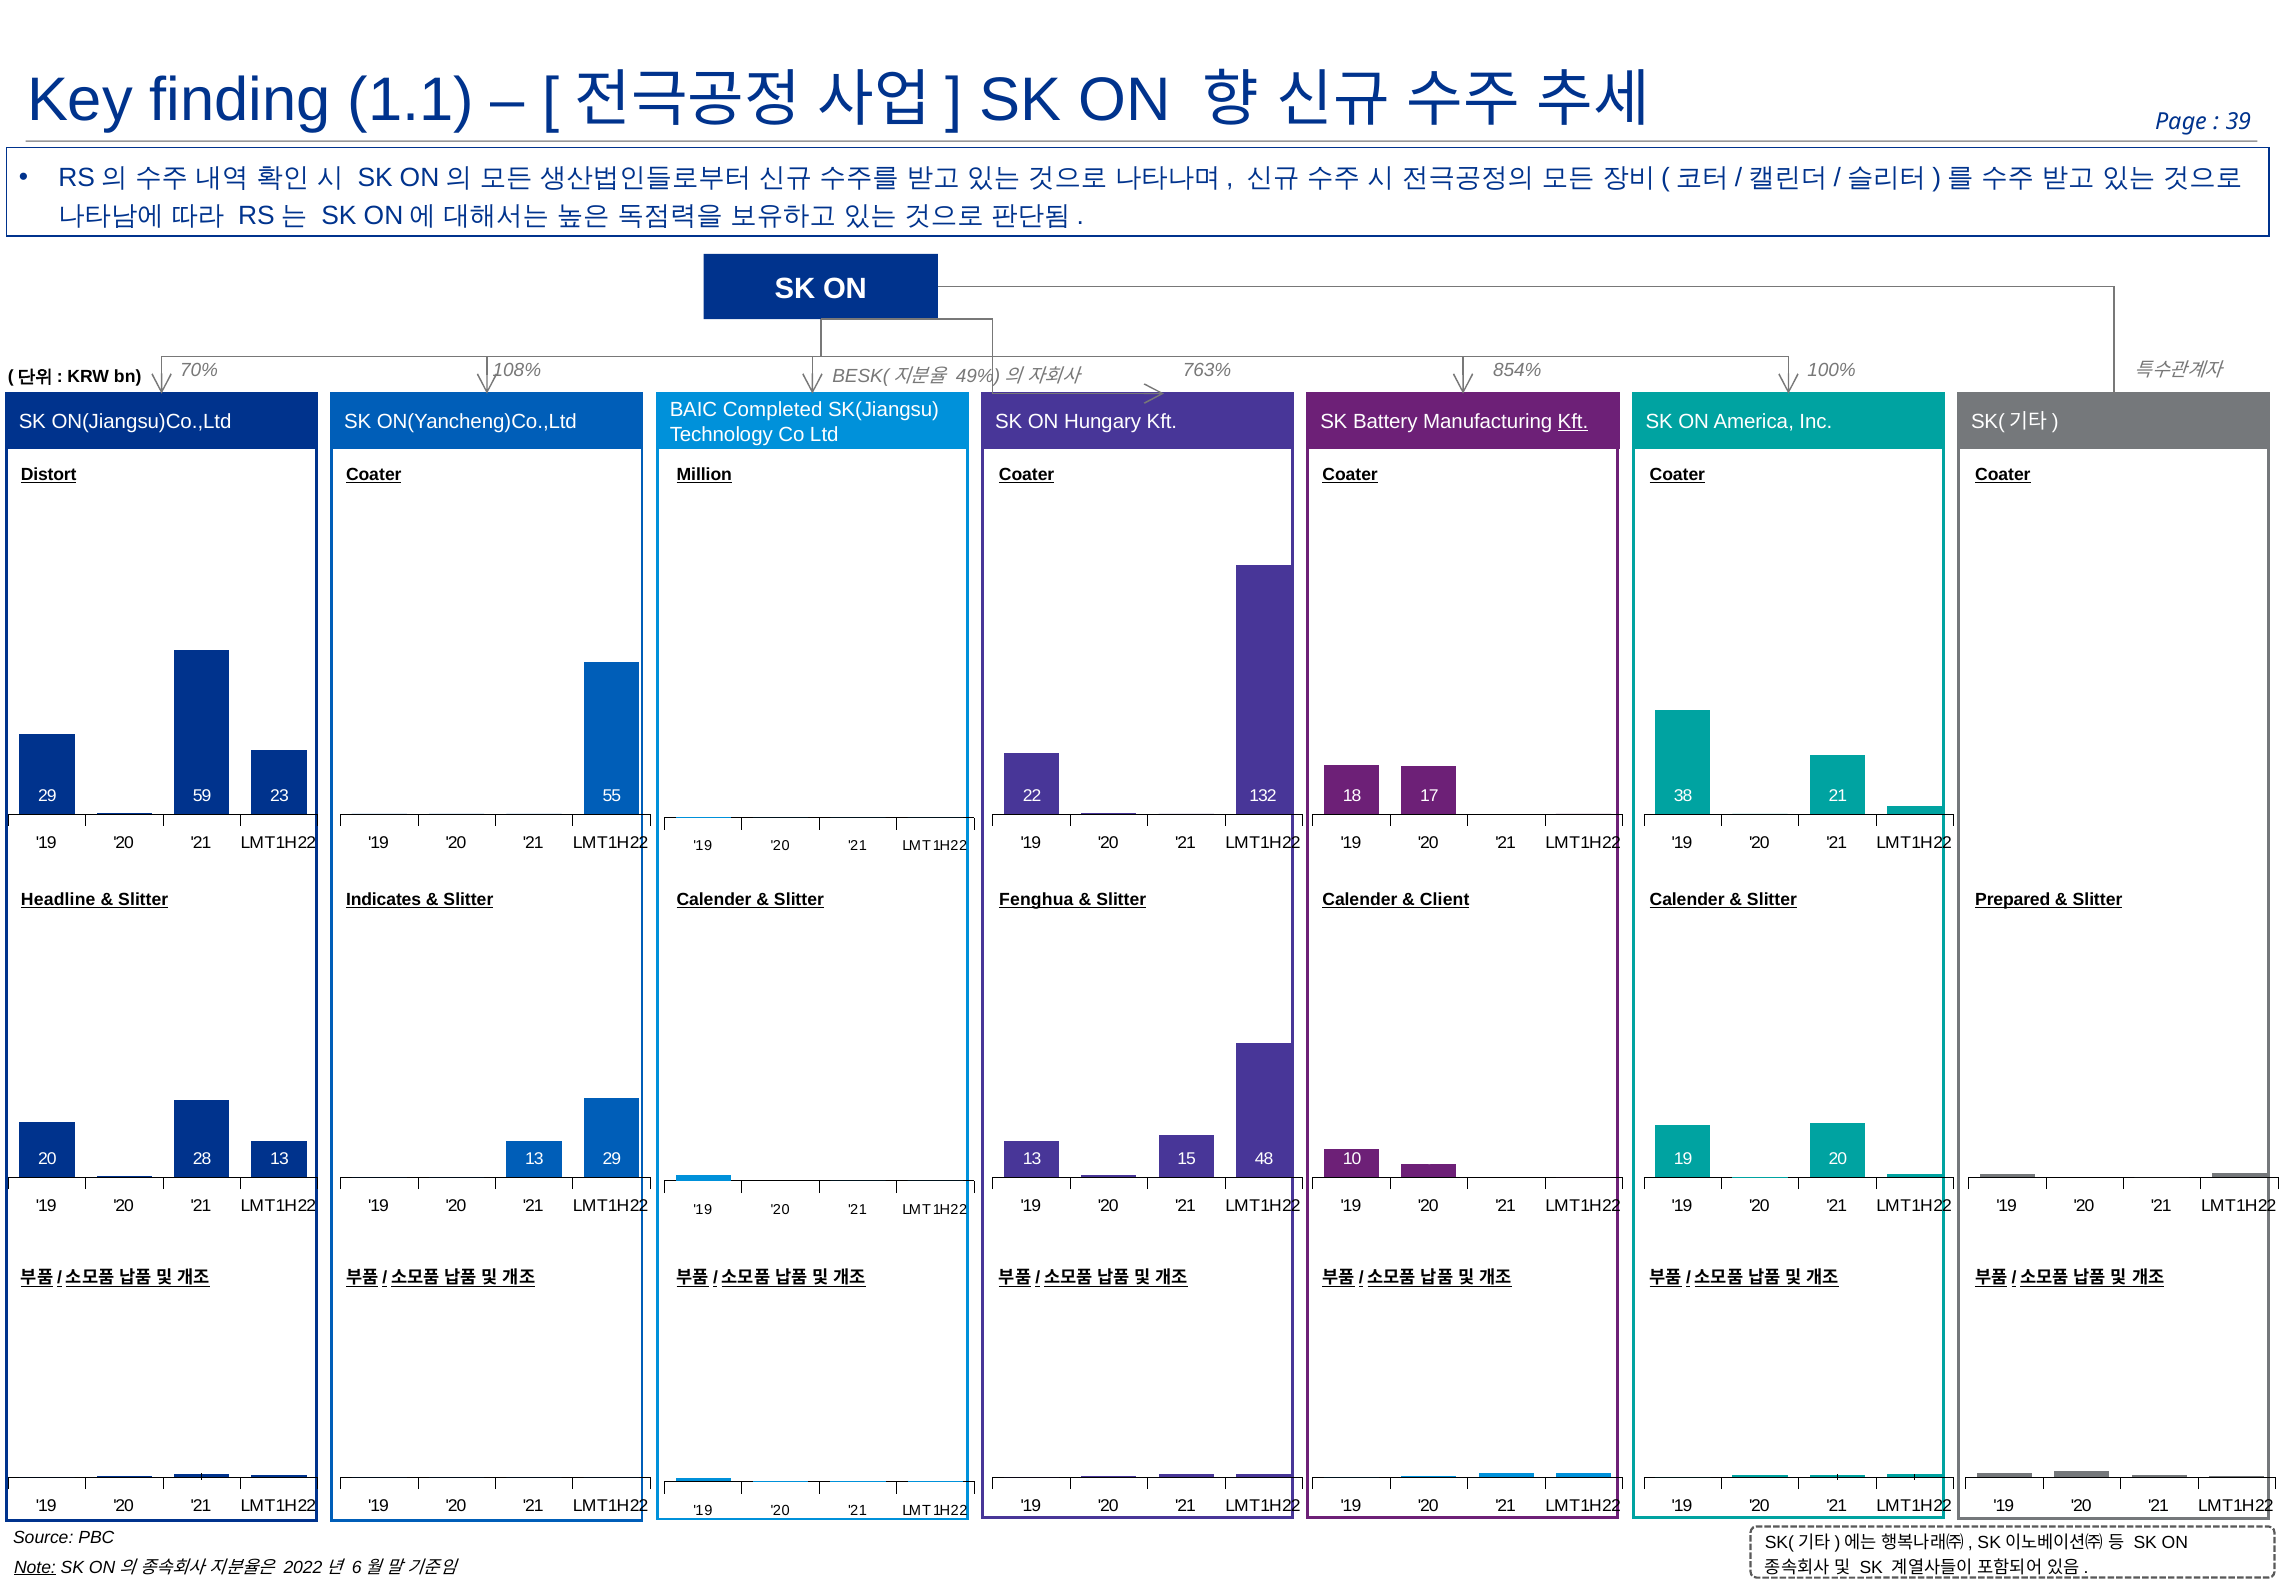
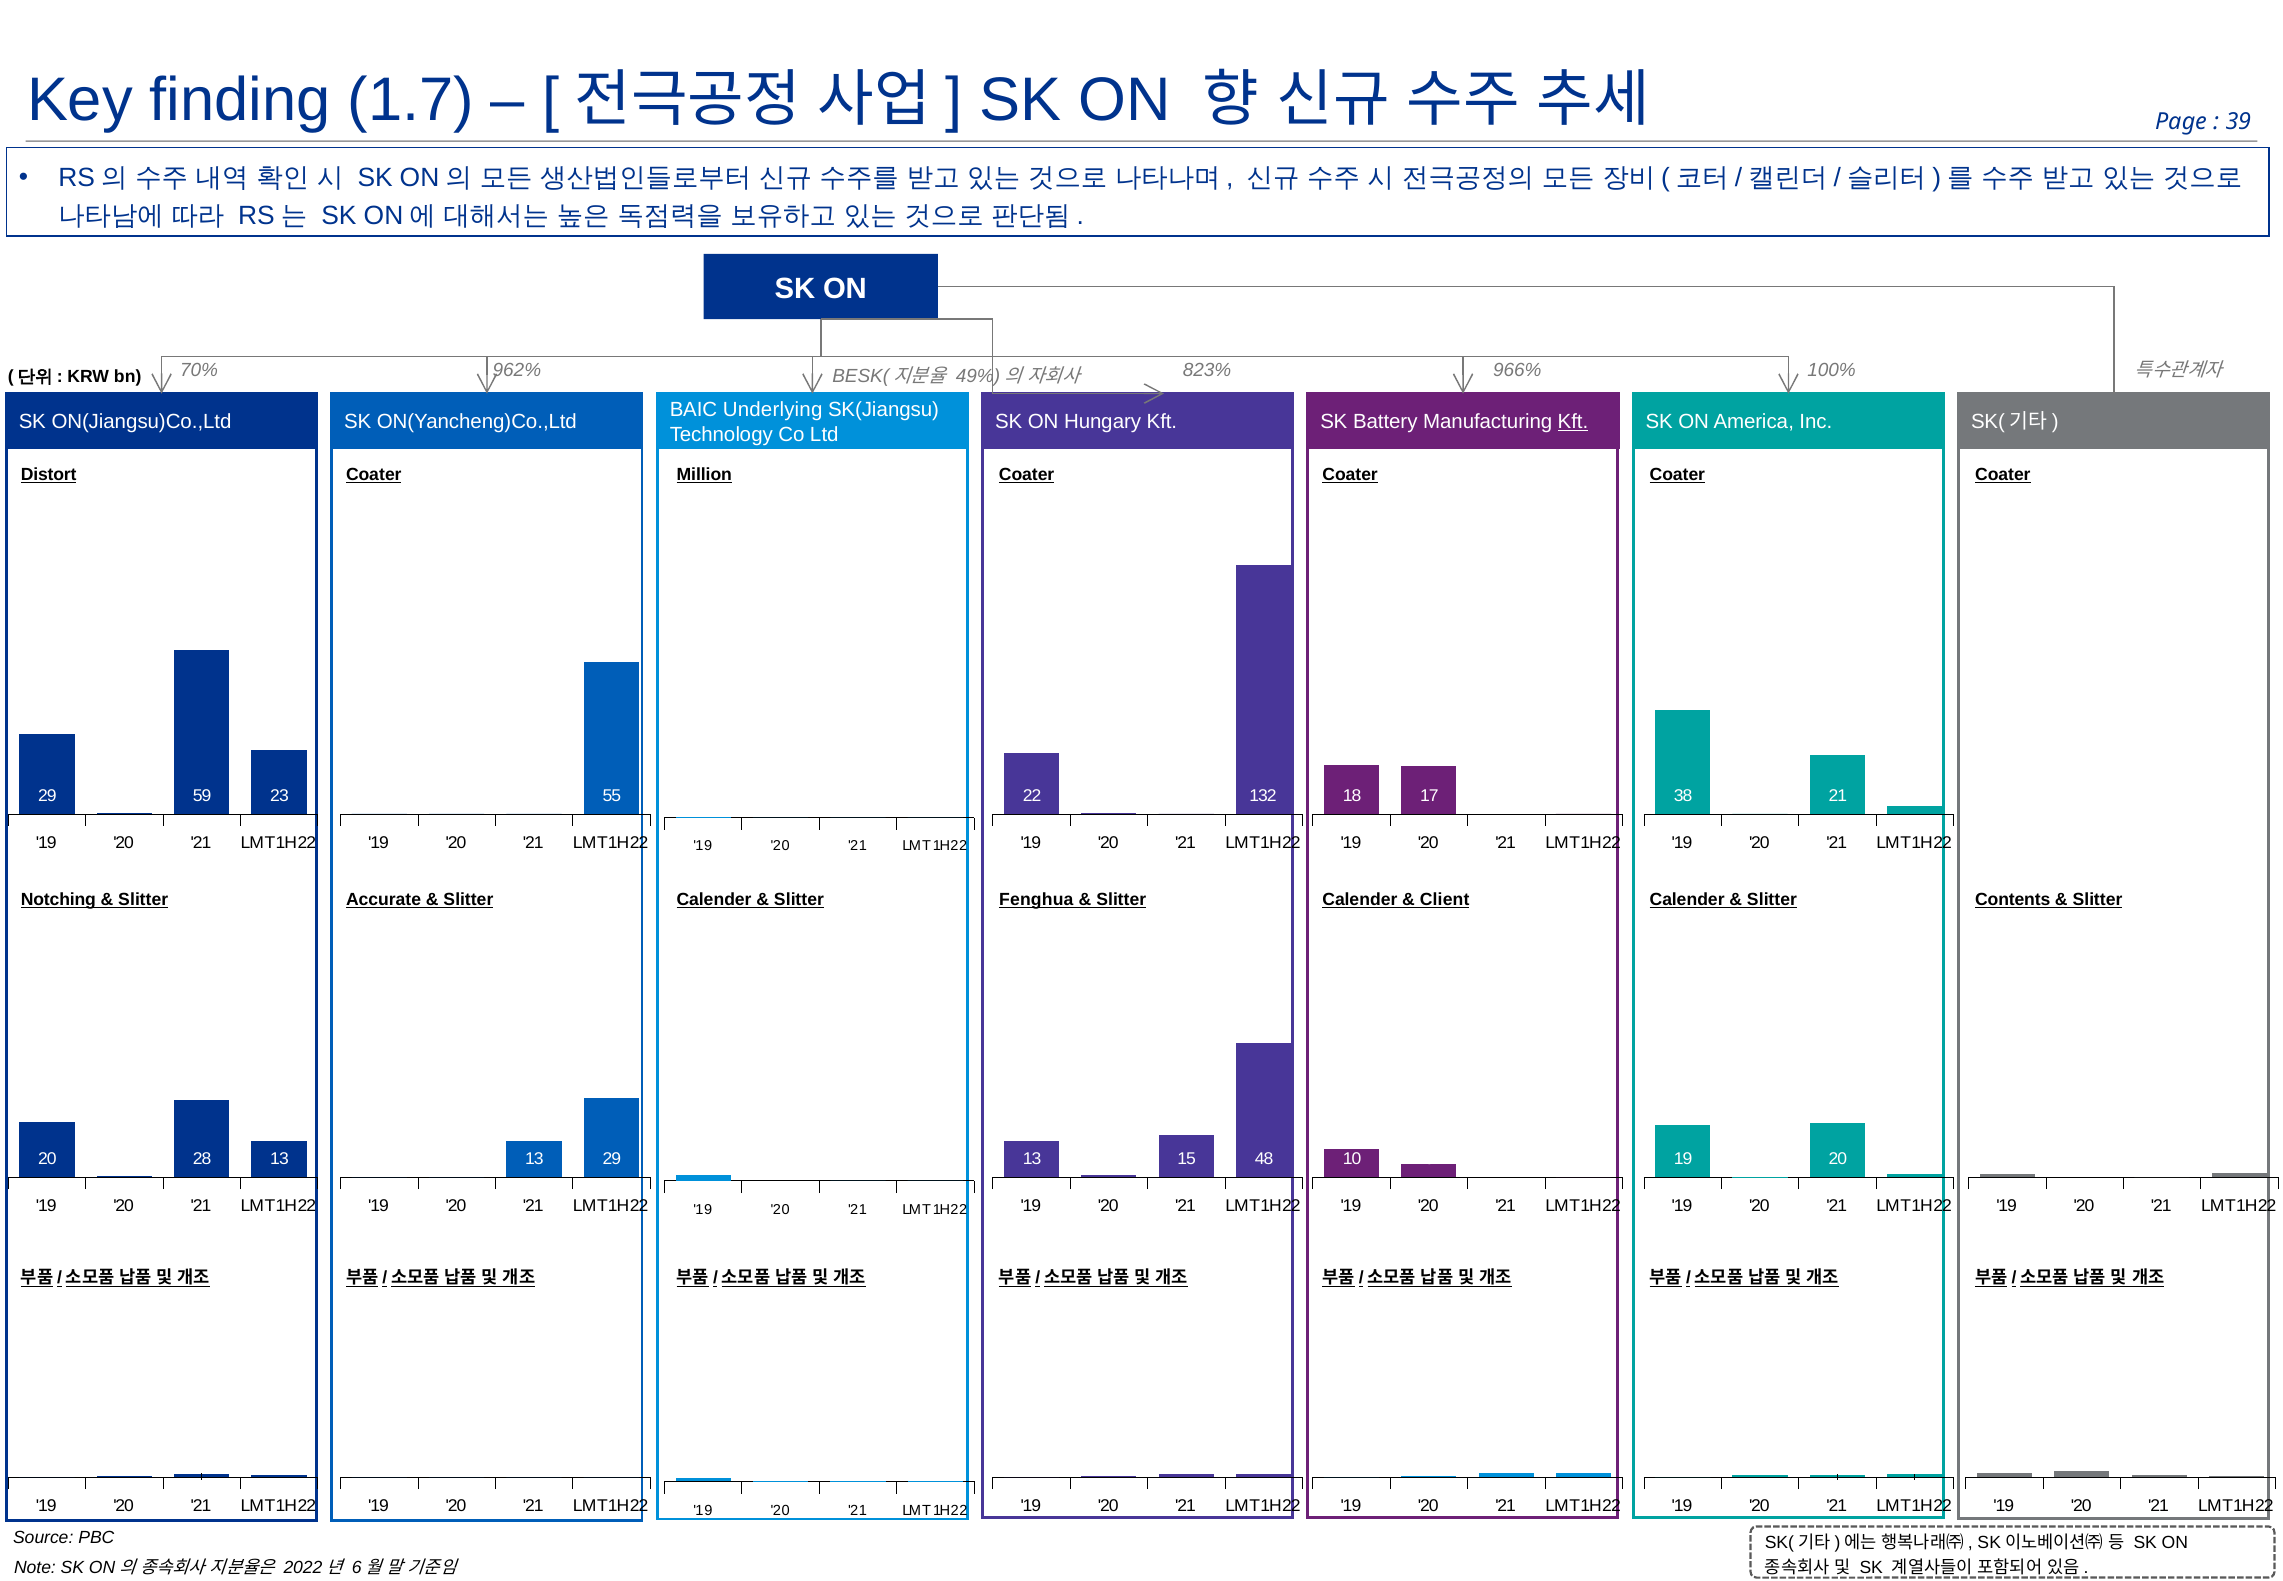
1.1: 1.1 -> 1.7
108%: 108% -> 962%
854%: 854% -> 966%
763%: 763% -> 823%
Completed: Completed -> Underlying
Headline: Headline -> Notching
Indicates: Indicates -> Accurate
Prepared: Prepared -> Contents
Note underline: present -> none
